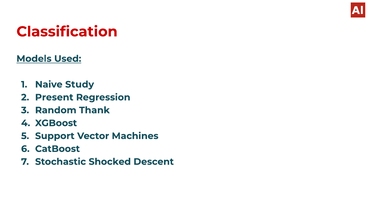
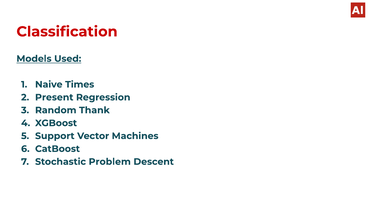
Study: Study -> Times
Shocked: Shocked -> Problem
